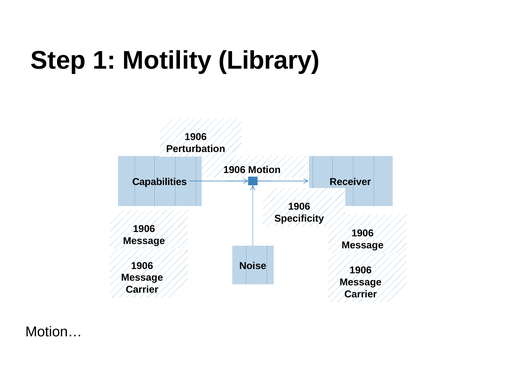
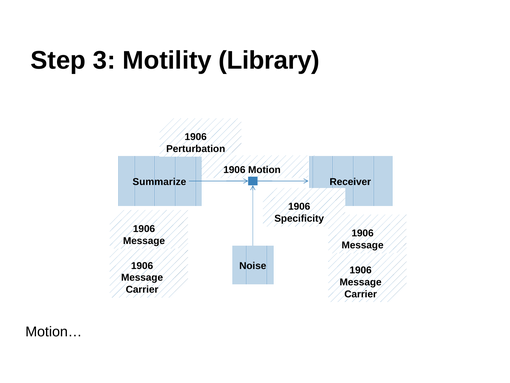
1: 1 -> 3
Capabilities: Capabilities -> Summarize
